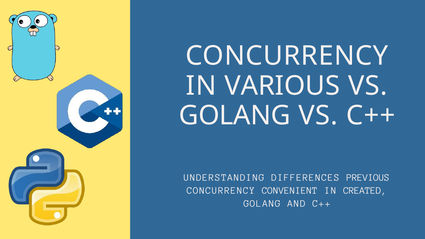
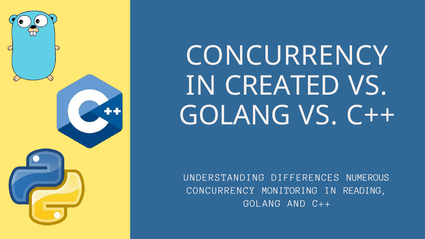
VARIOUS: VARIOUS -> CREATED
PREVIOUS: PREVIOUS -> NUMEROUS
CONVENIENT: CONVENIENT -> MONITORING
CREATED: CREATED -> READING
